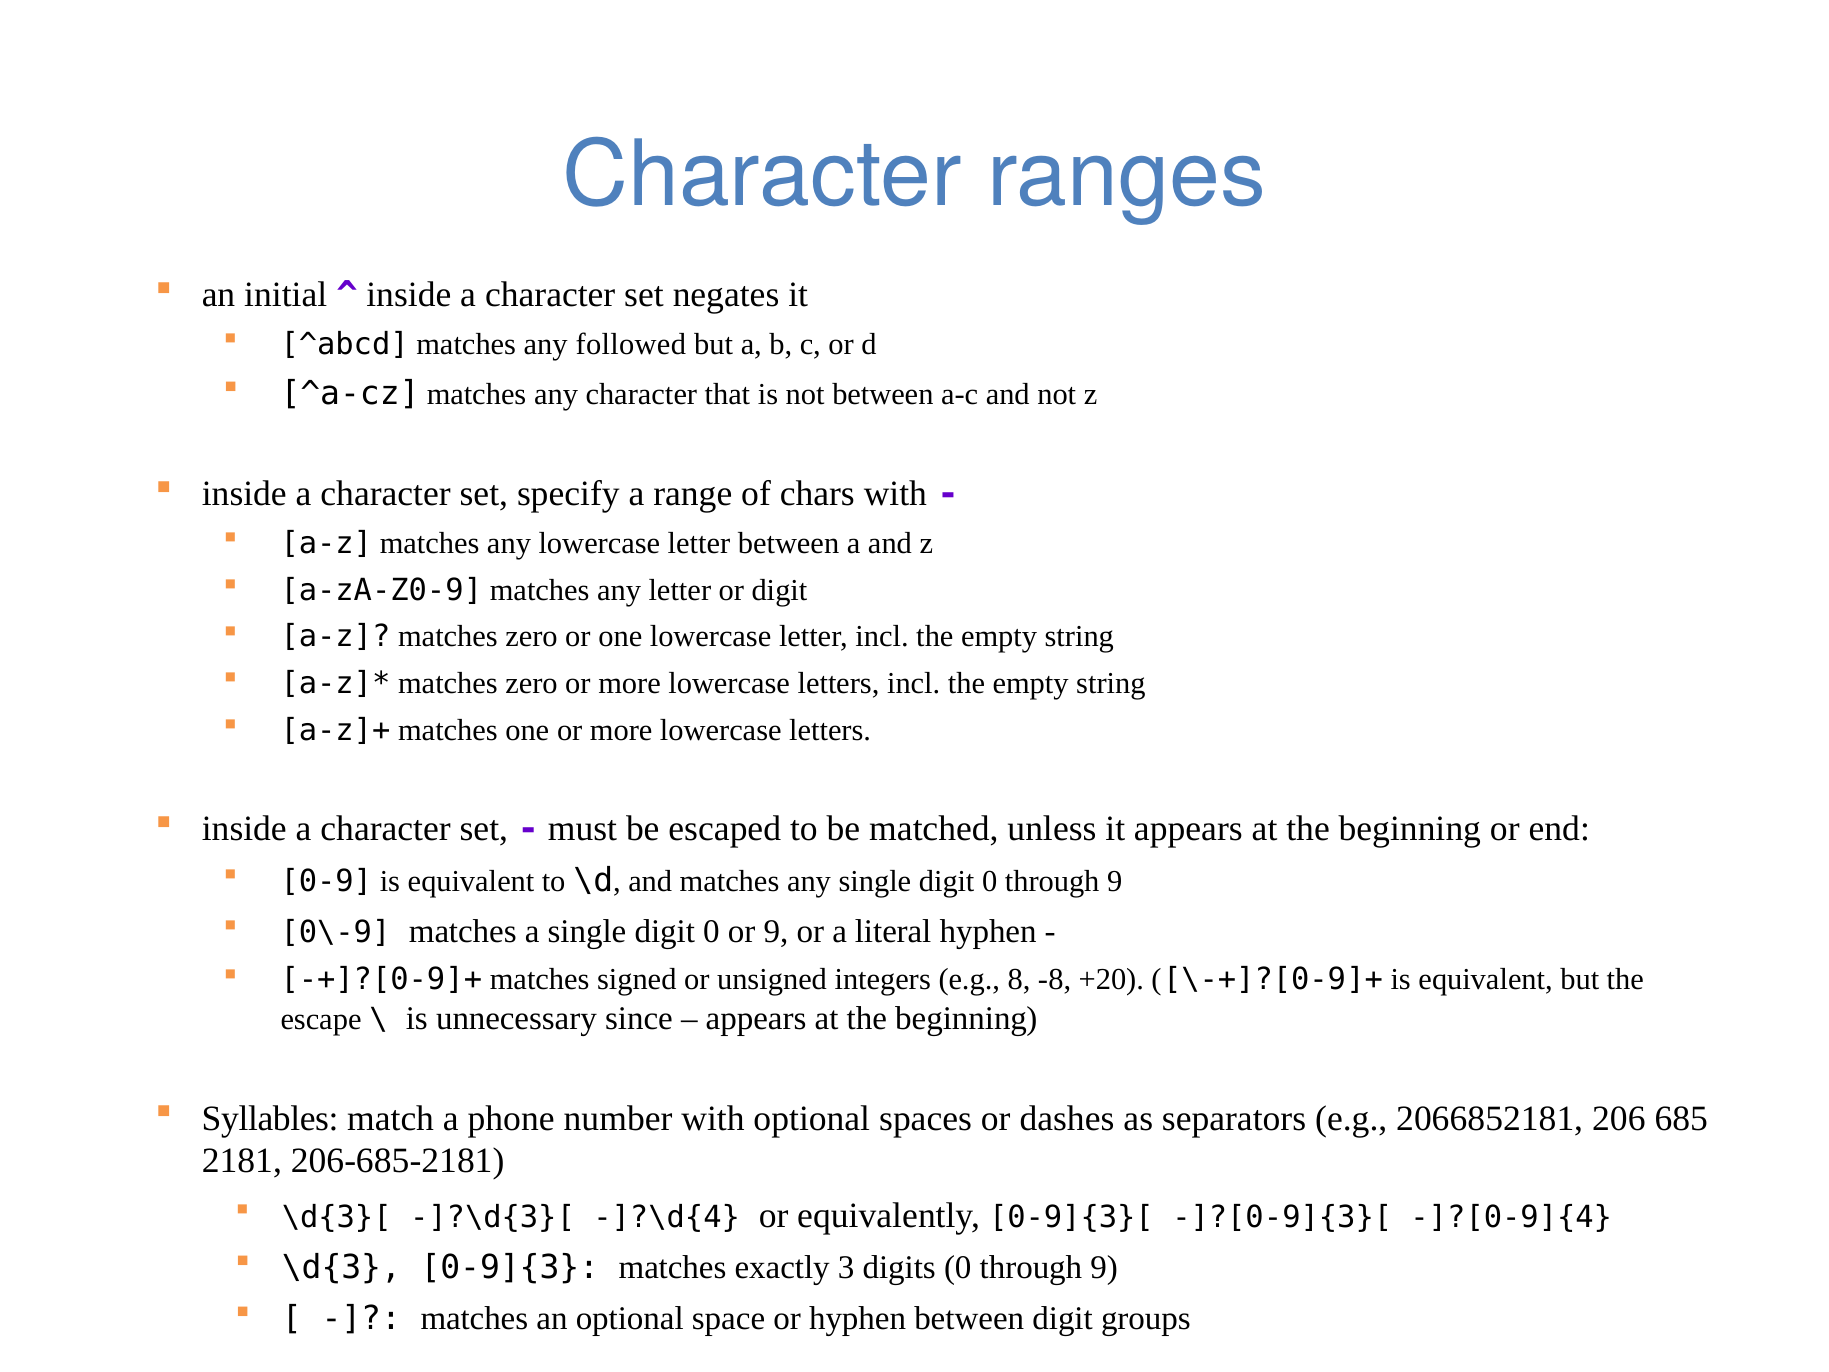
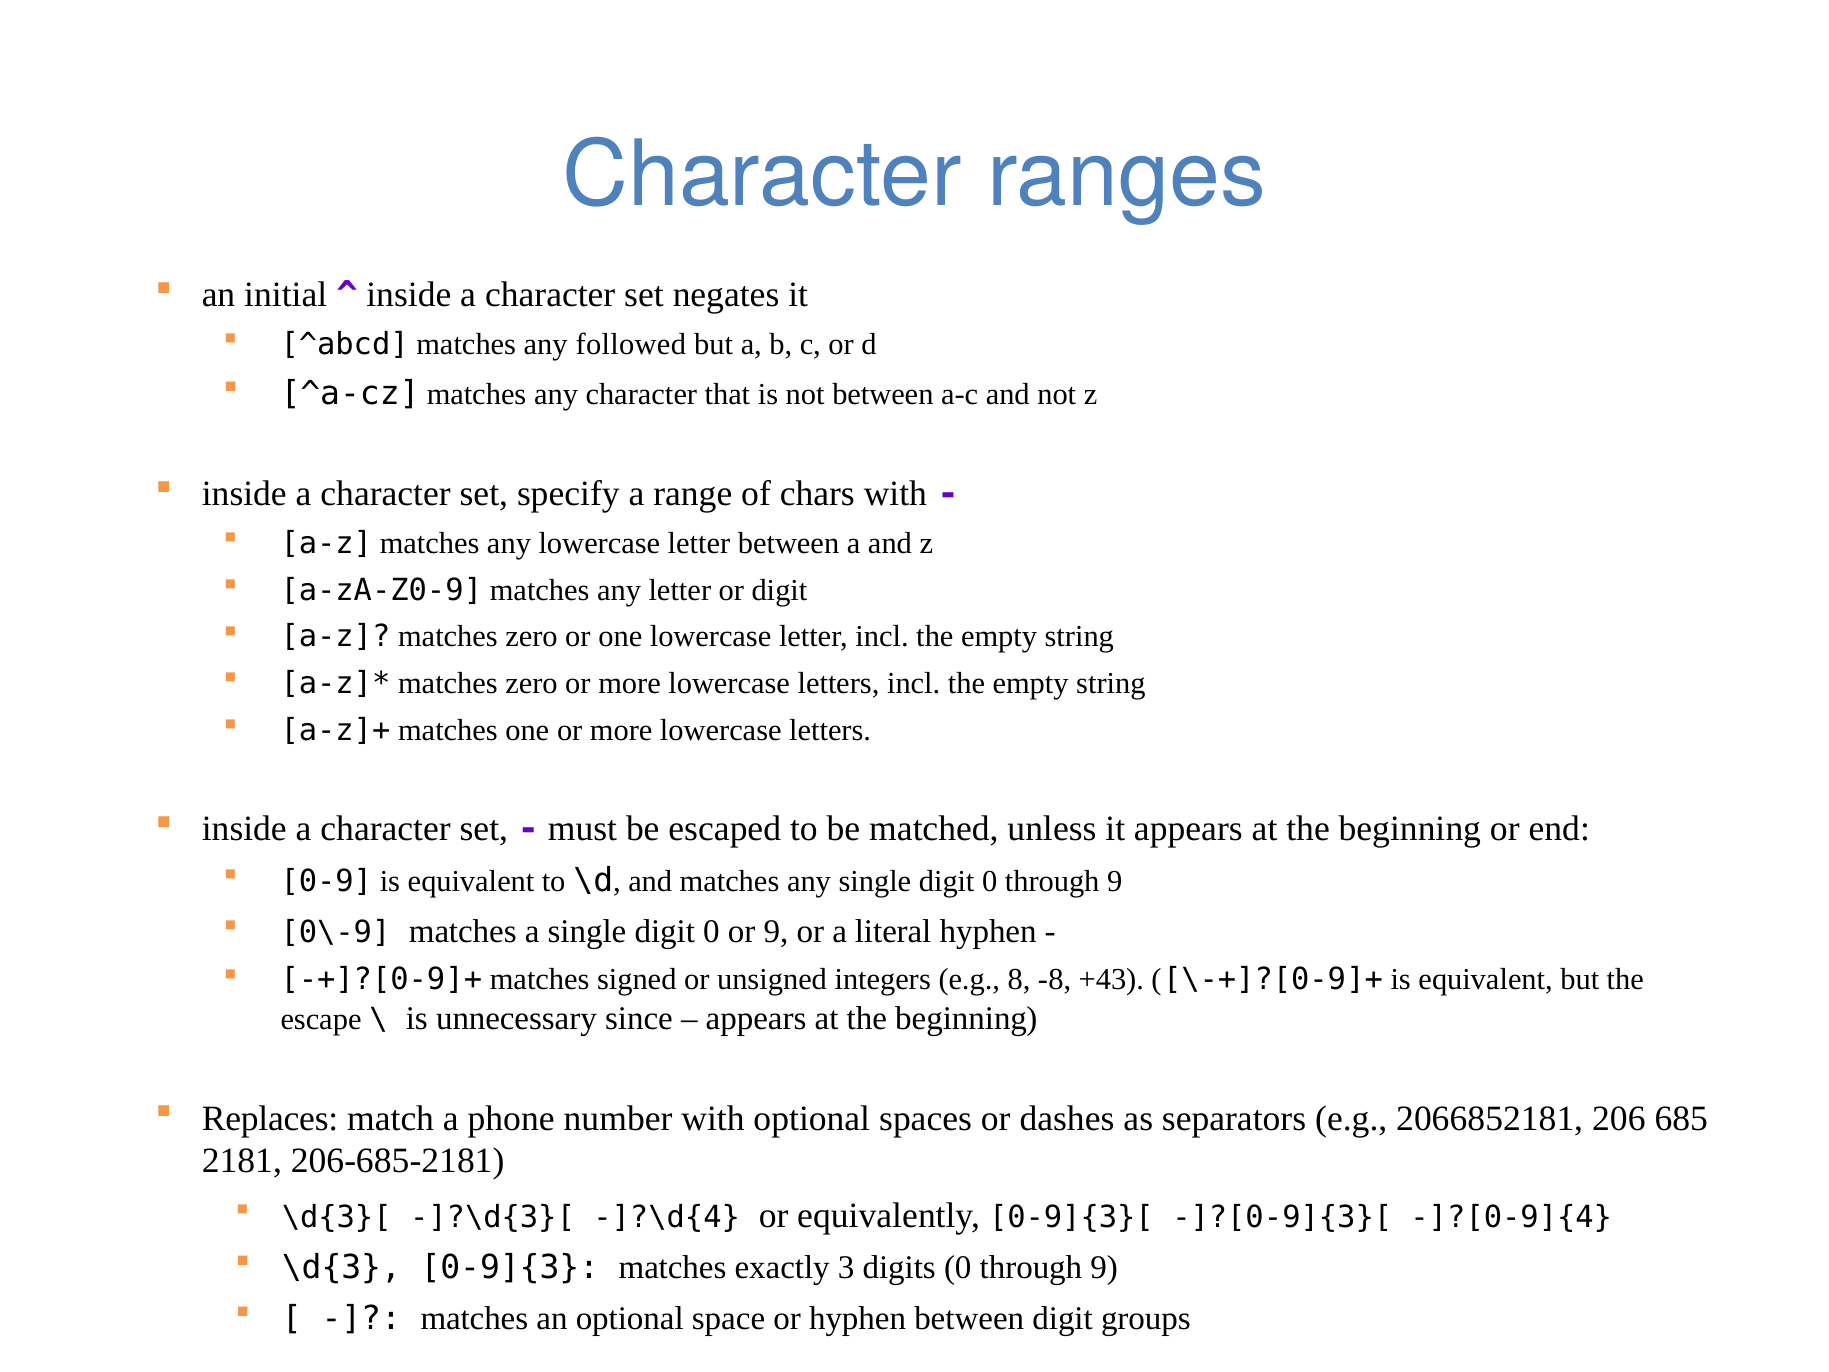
+20: +20 -> +43
Syllables: Syllables -> Replaces
